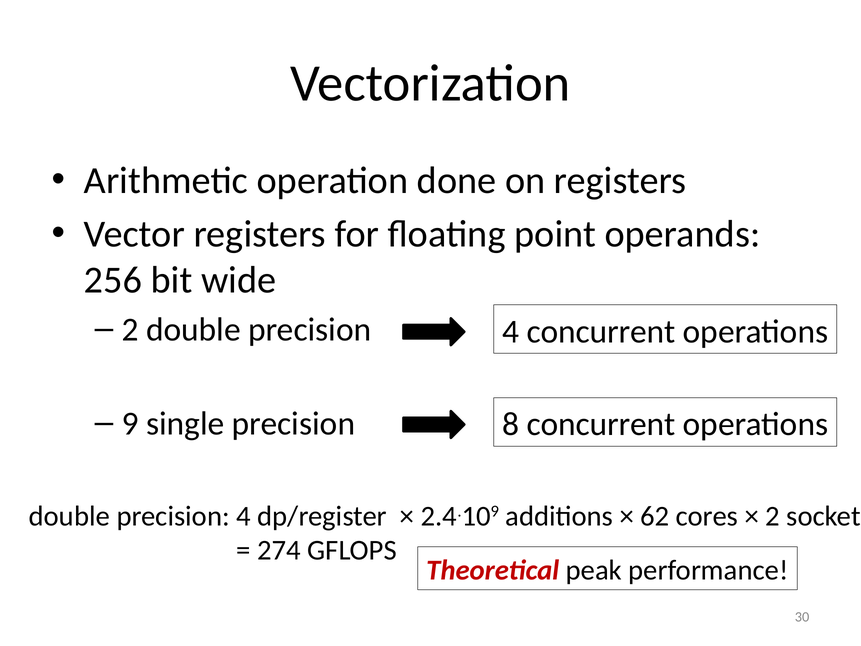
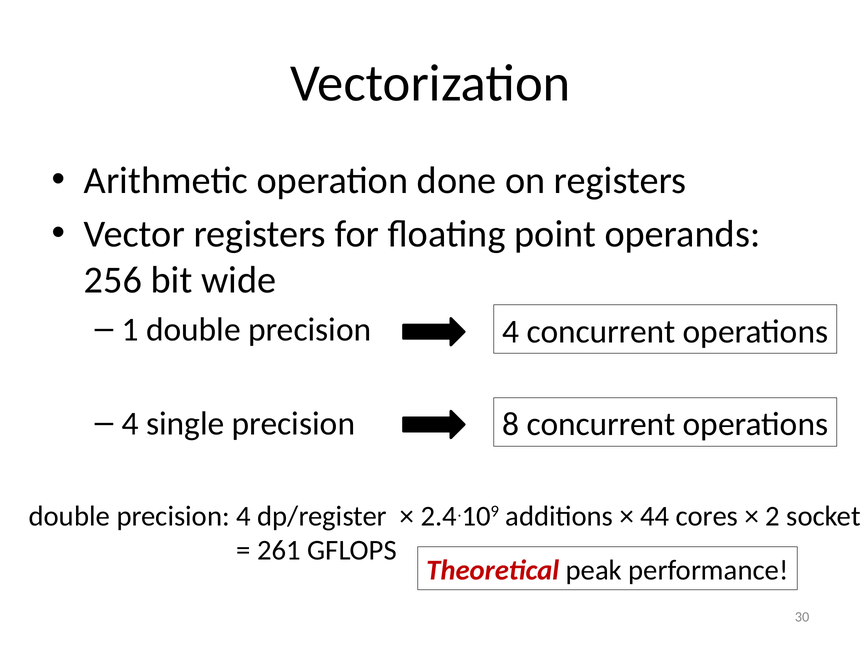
2 at (130, 330): 2 -> 1
9 at (130, 423): 9 -> 4
62: 62 -> 44
274: 274 -> 261
